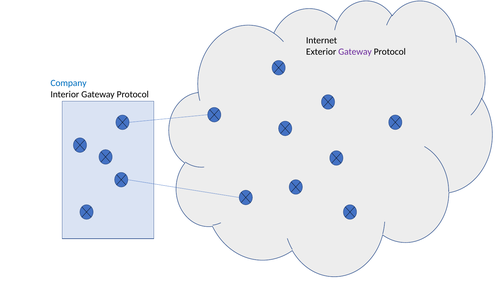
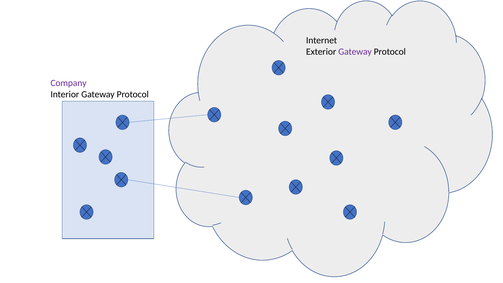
Company colour: blue -> purple
